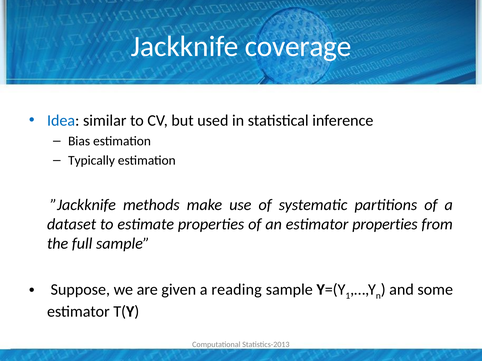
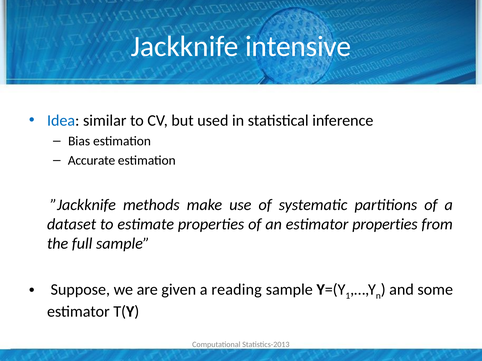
coverage: coverage -> intensive
Typically: Typically -> Accurate
